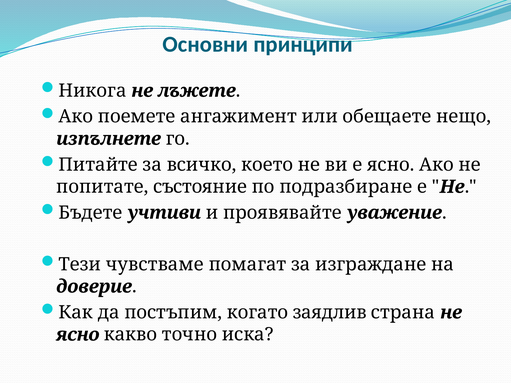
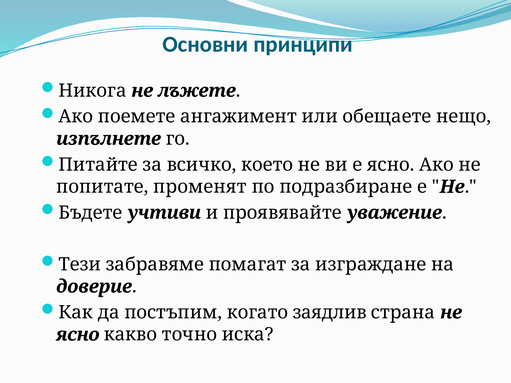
състояние: състояние -> променят
чувстваме: чувстваме -> забравяме
